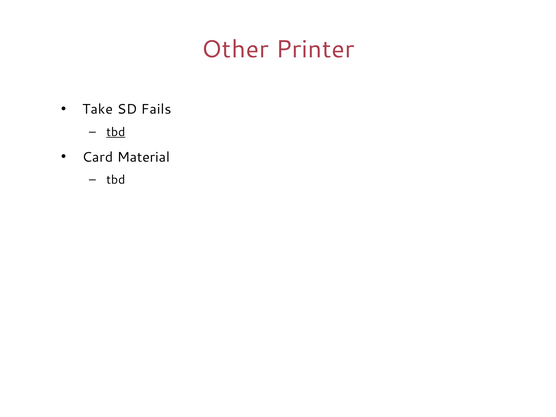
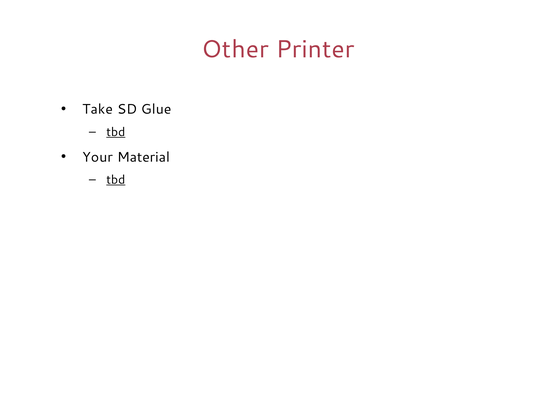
Fails: Fails -> Glue
Card: Card -> Your
tbd at (116, 180) underline: none -> present
